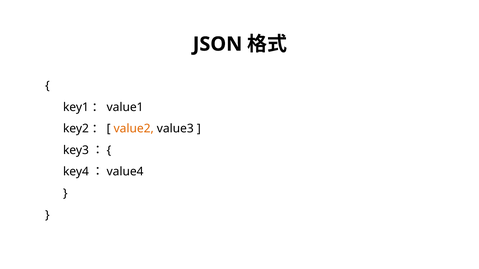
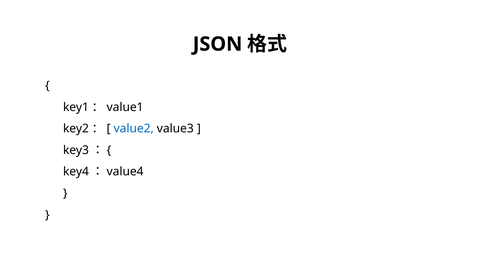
value2 colour: orange -> blue
